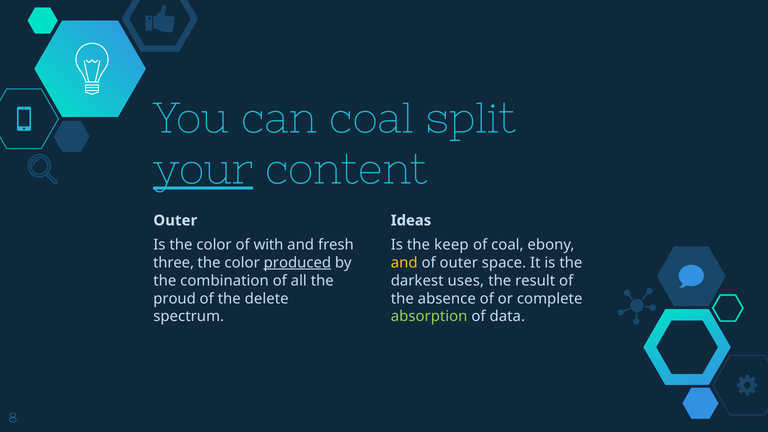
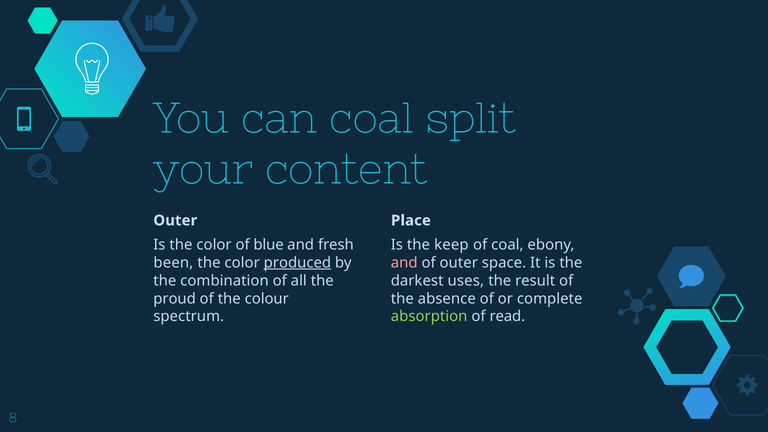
your underline: present -> none
Ideas: Ideas -> Place
with: with -> blue
three: three -> been
and at (404, 263) colour: yellow -> pink
delete: delete -> colour
data: data -> read
